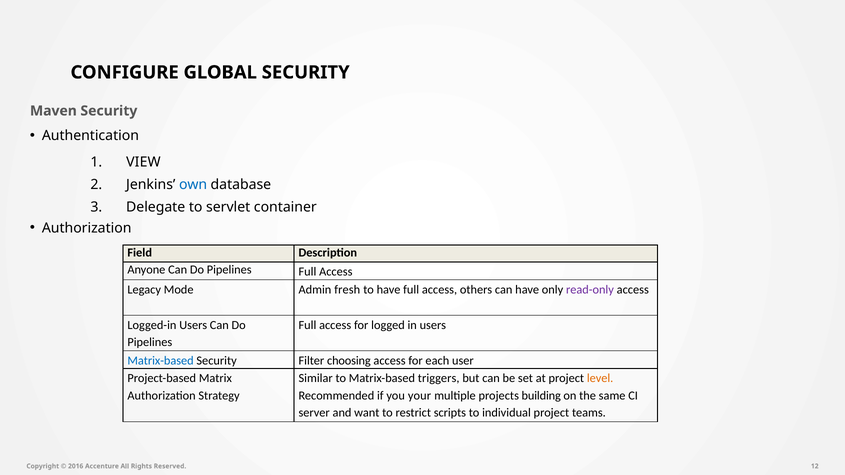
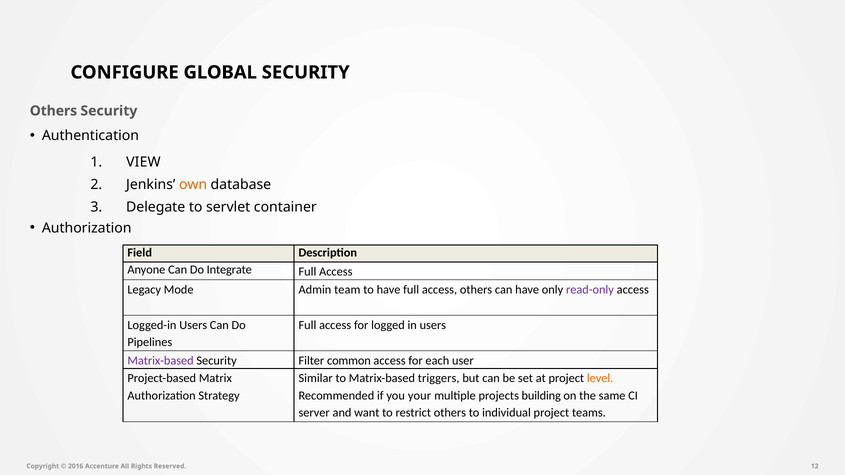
Maven at (53, 111): Maven -> Others
own colour: blue -> orange
Anyone Can Do Pipelines: Pipelines -> Integrate
fresh: fresh -> team
Matrix-based at (161, 361) colour: blue -> purple
choosing: choosing -> common
restrict scripts: scripts -> others
